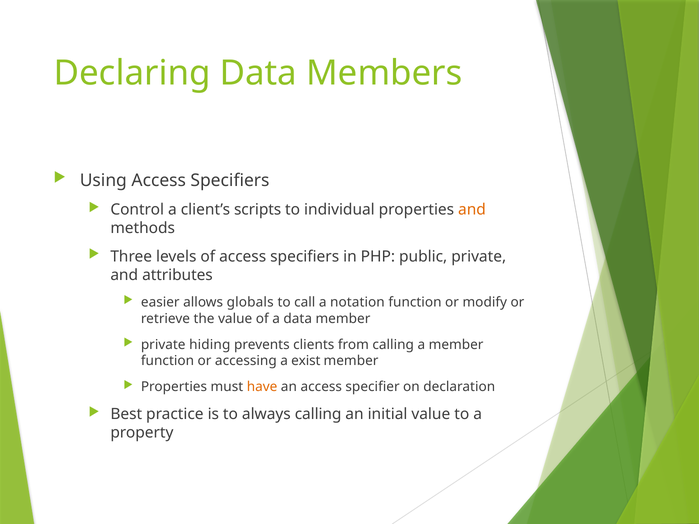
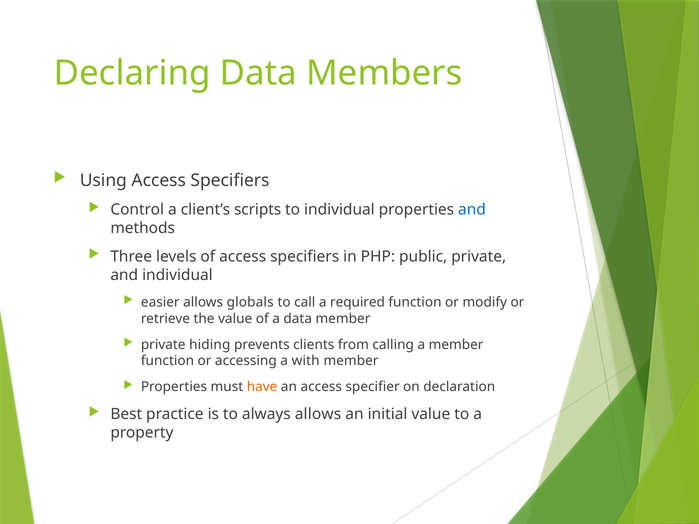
and at (472, 210) colour: orange -> blue
and attributes: attributes -> individual
notation: notation -> required
exist: exist -> with
always calling: calling -> allows
